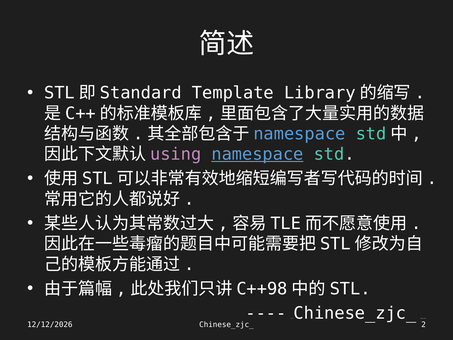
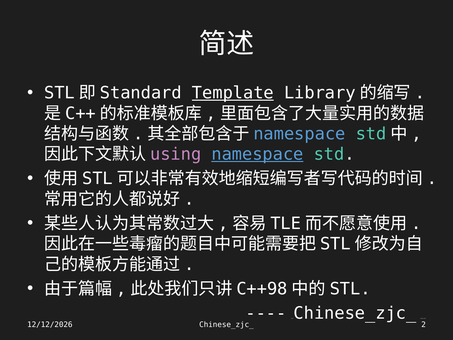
Template underline: none -> present
